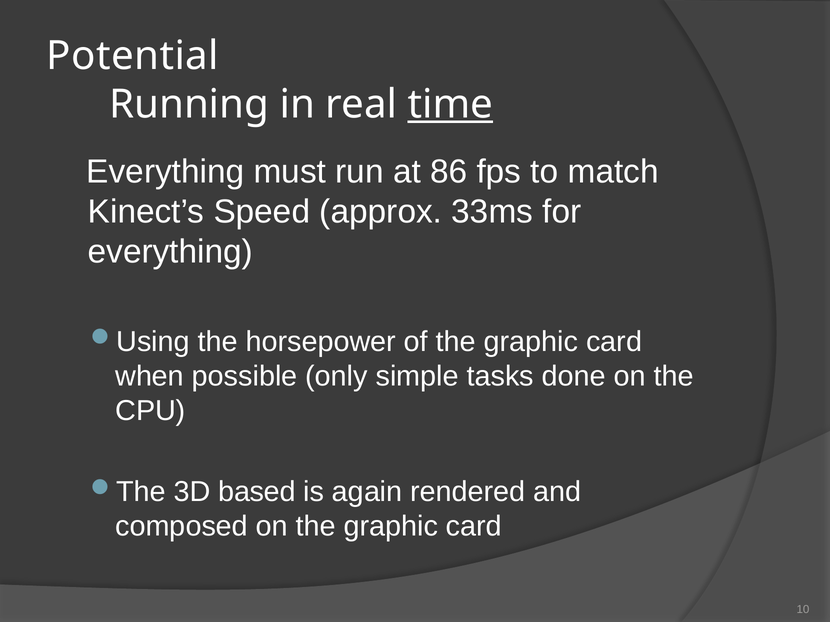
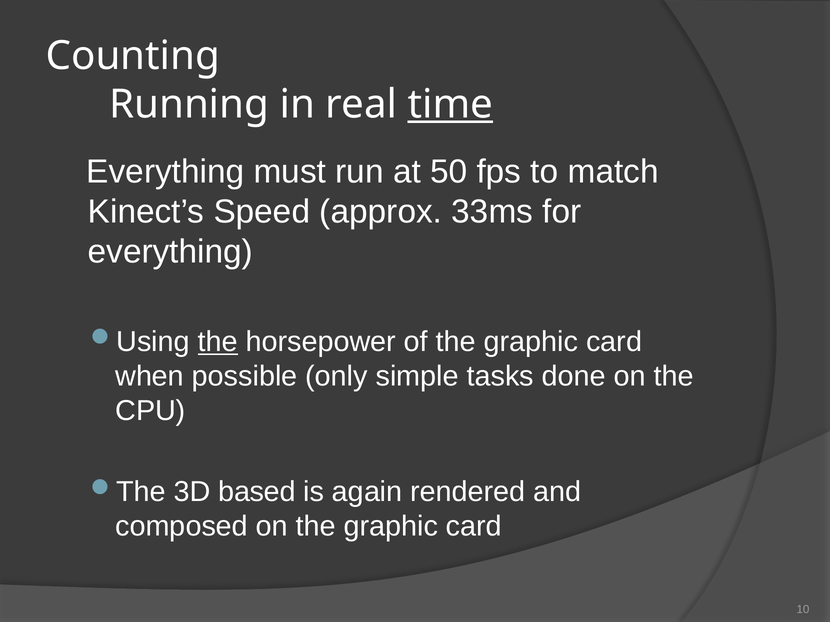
Potential: Potential -> Counting
86: 86 -> 50
the at (218, 342) underline: none -> present
